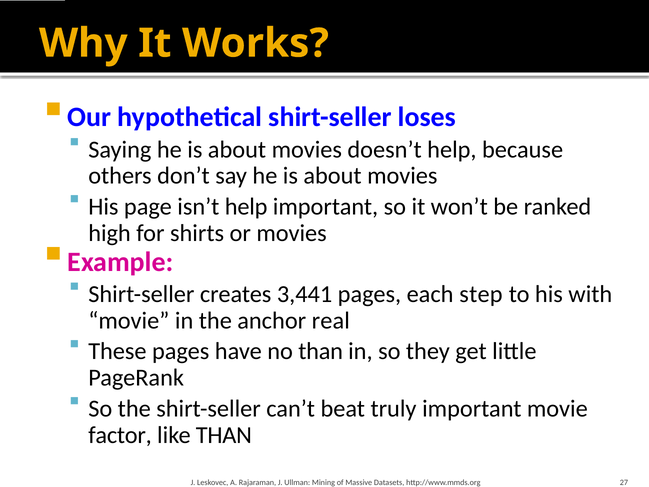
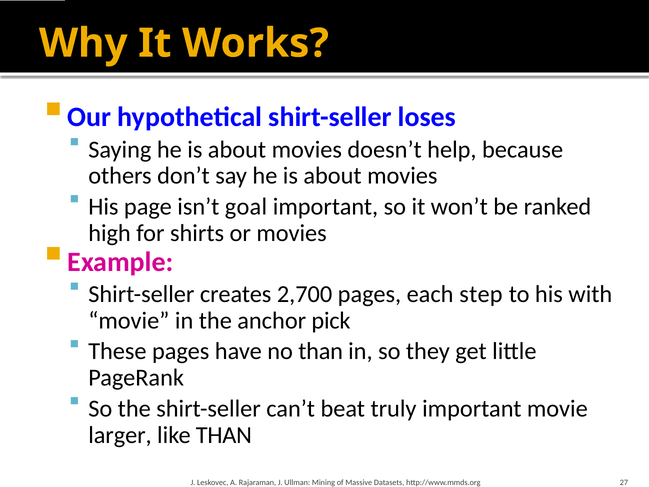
isn’t help: help -> goal
3,441: 3,441 -> 2,700
real: real -> pick
factor: factor -> larger
